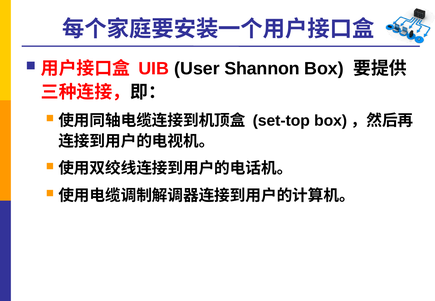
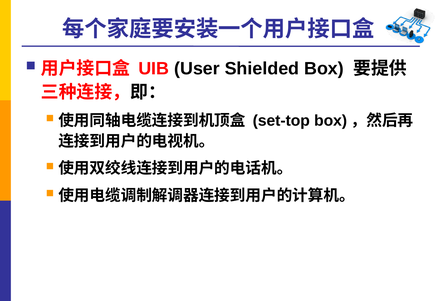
Shannon: Shannon -> Shielded
